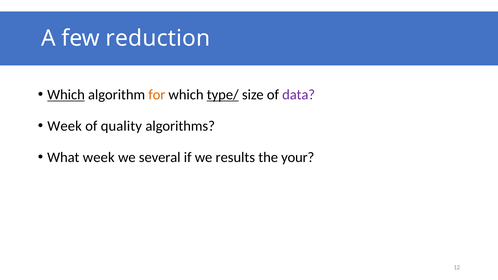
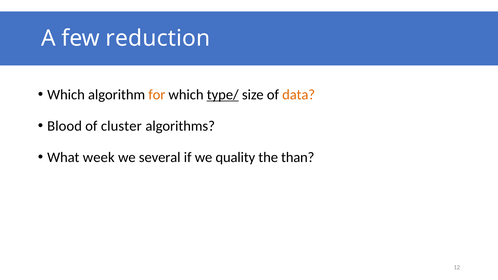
Which at (66, 95) underline: present -> none
data colour: purple -> orange
Week at (65, 126): Week -> Blood
quality: quality -> cluster
results: results -> quality
your: your -> than
